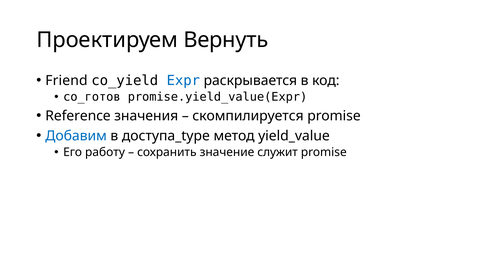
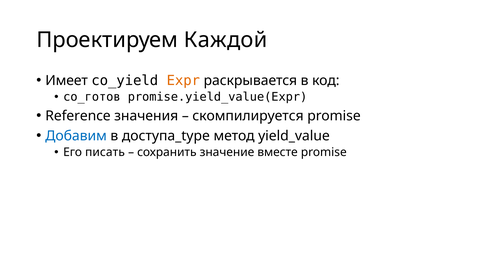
Вернуть: Вернуть -> Каждой
Friend: Friend -> Имеет
Expr colour: blue -> orange
работу: работу -> писать
служит: служит -> вместе
